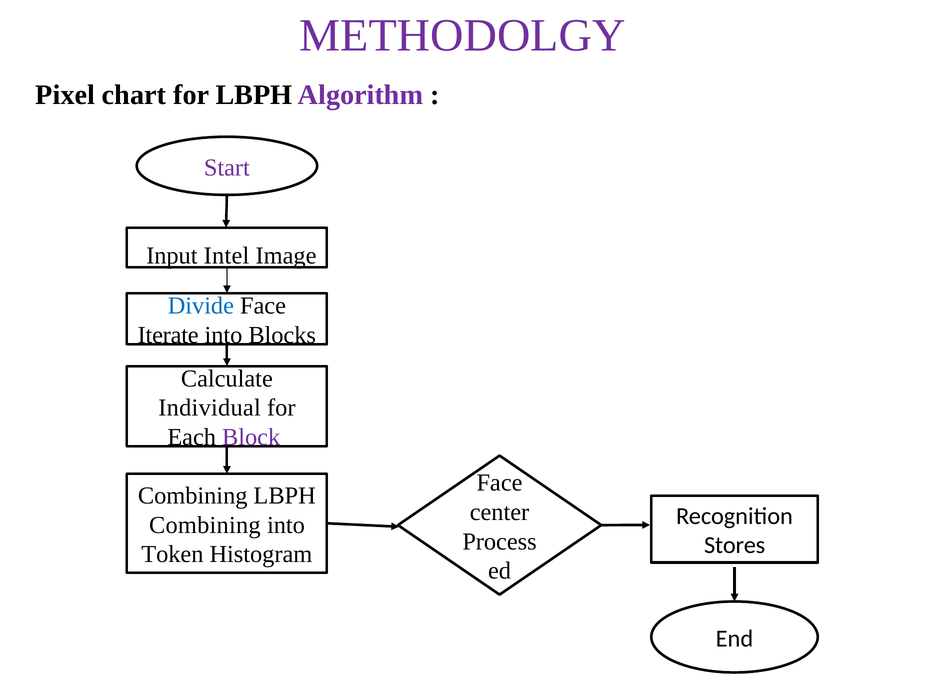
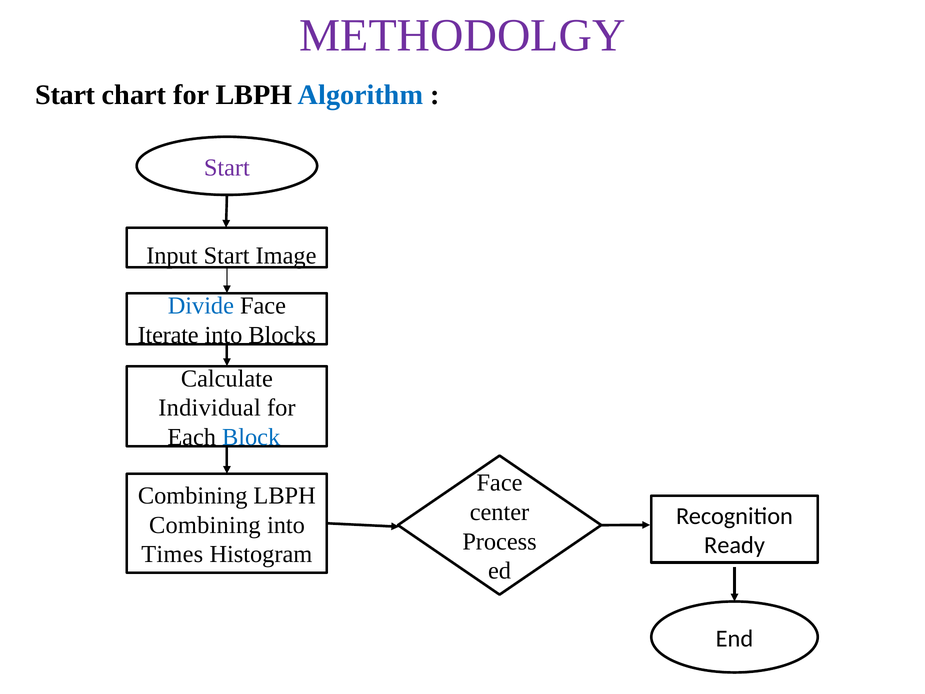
Pixel at (65, 95): Pixel -> Start
Algorithm colour: purple -> blue
Input Intel: Intel -> Start
Block colour: purple -> blue
Stores: Stores -> Ready
Token: Token -> Times
